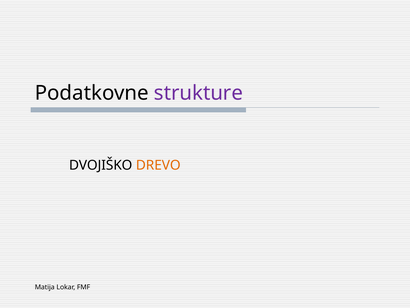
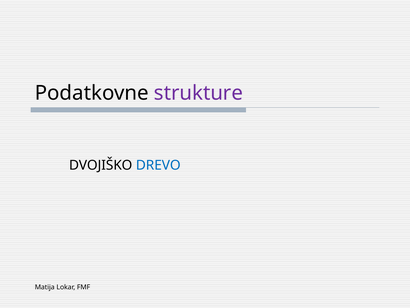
DREVO colour: orange -> blue
